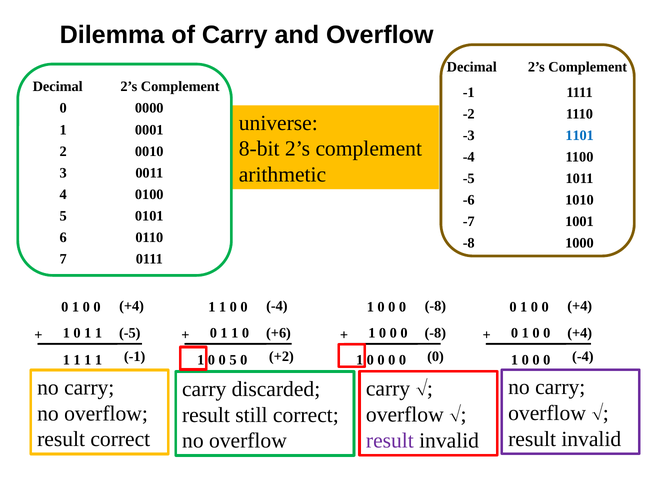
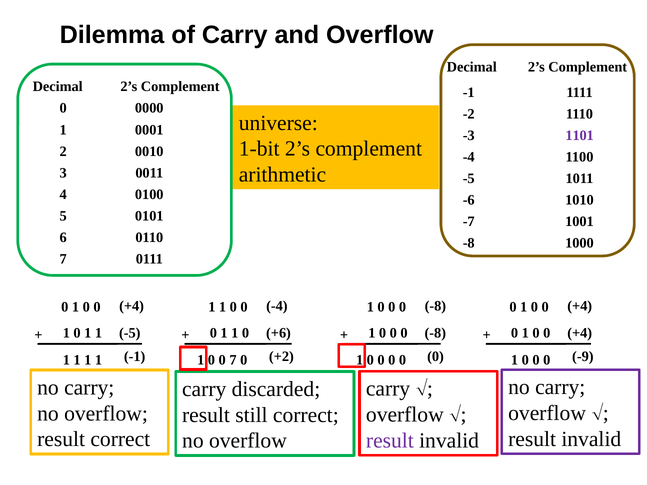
1101 colour: blue -> purple
8-bit: 8-bit -> 1-bit
0 5: 5 -> 7
0 -4: -4 -> -9
